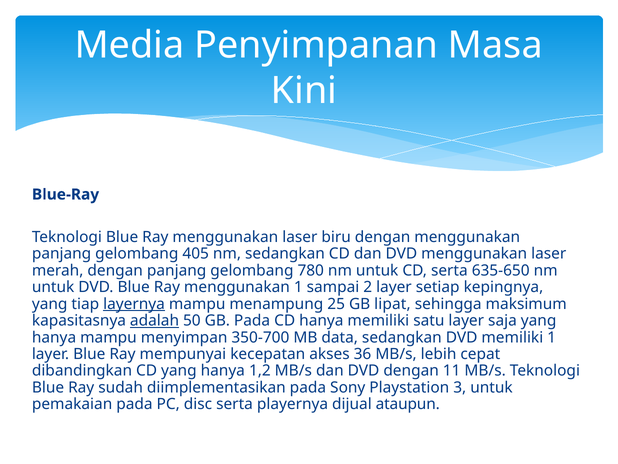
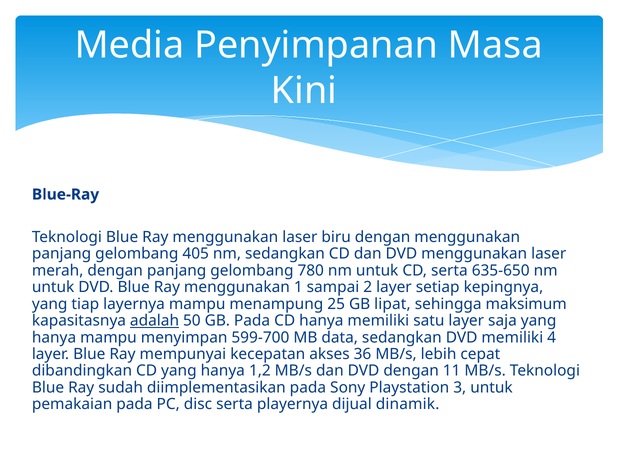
layernya underline: present -> none
350-700: 350-700 -> 599-700
memiliki 1: 1 -> 4
ataupun: ataupun -> dinamik
